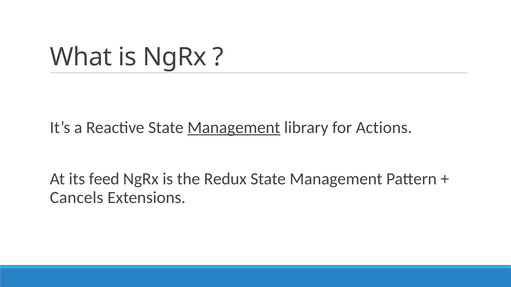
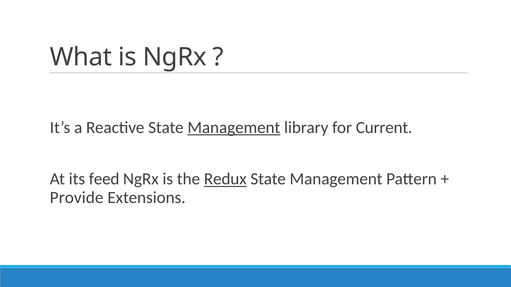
Actions: Actions -> Current
Redux underline: none -> present
Cancels: Cancels -> Provide
